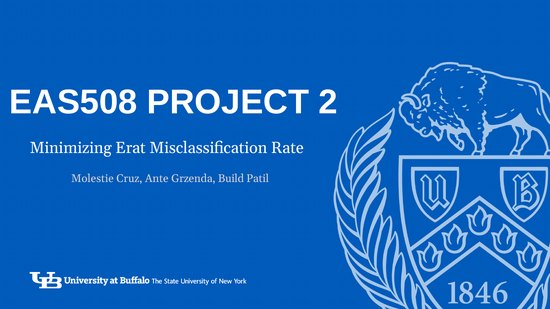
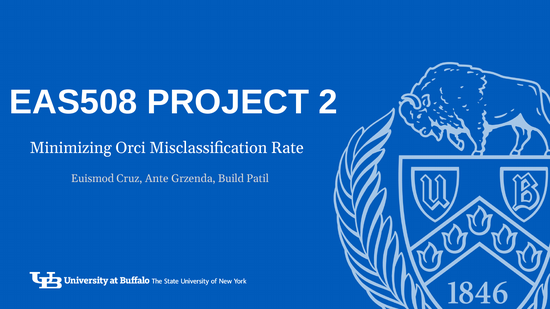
Erat: Erat -> Orci
Molestie: Molestie -> Euismod
